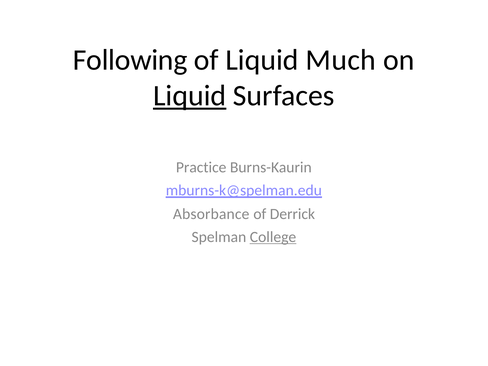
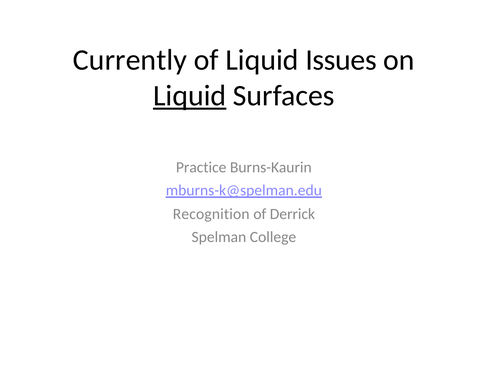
Following: Following -> Currently
Much: Much -> Issues
Absorbance: Absorbance -> Recognition
College underline: present -> none
